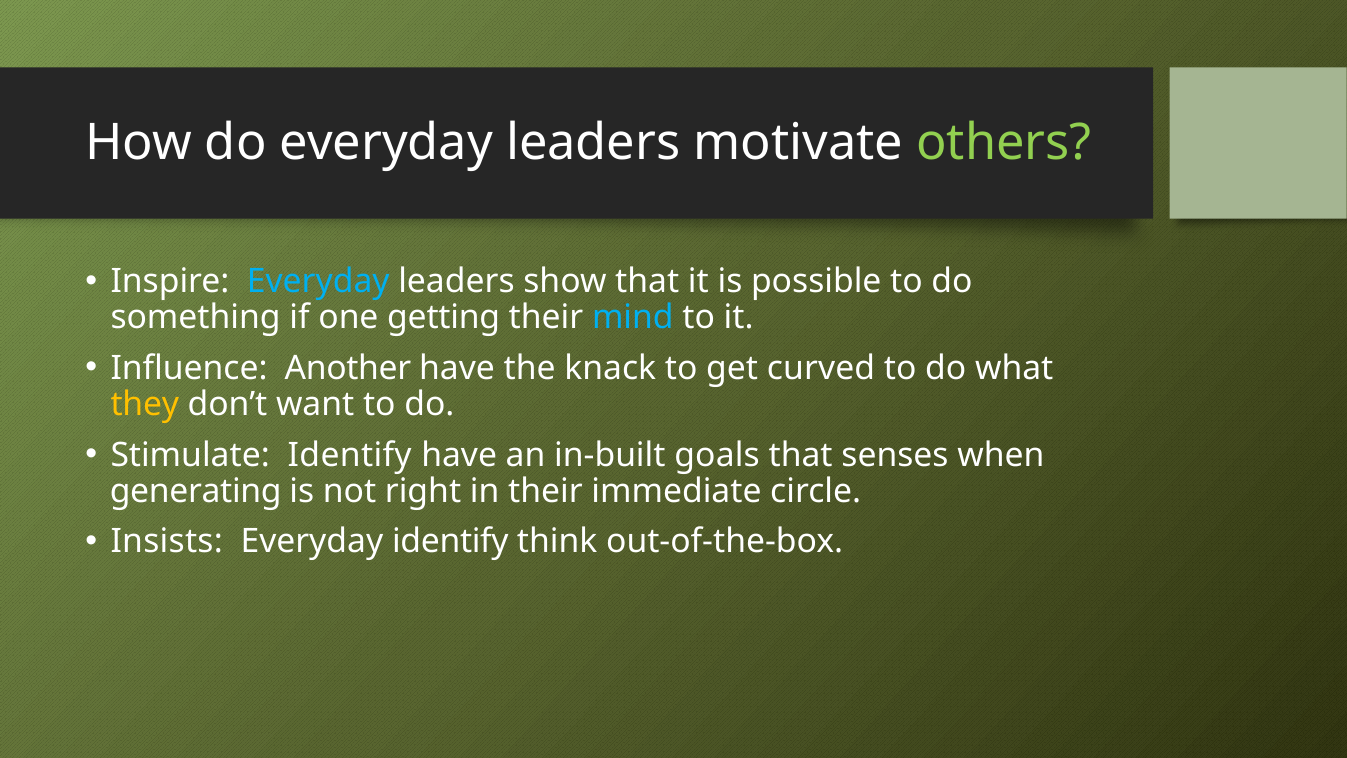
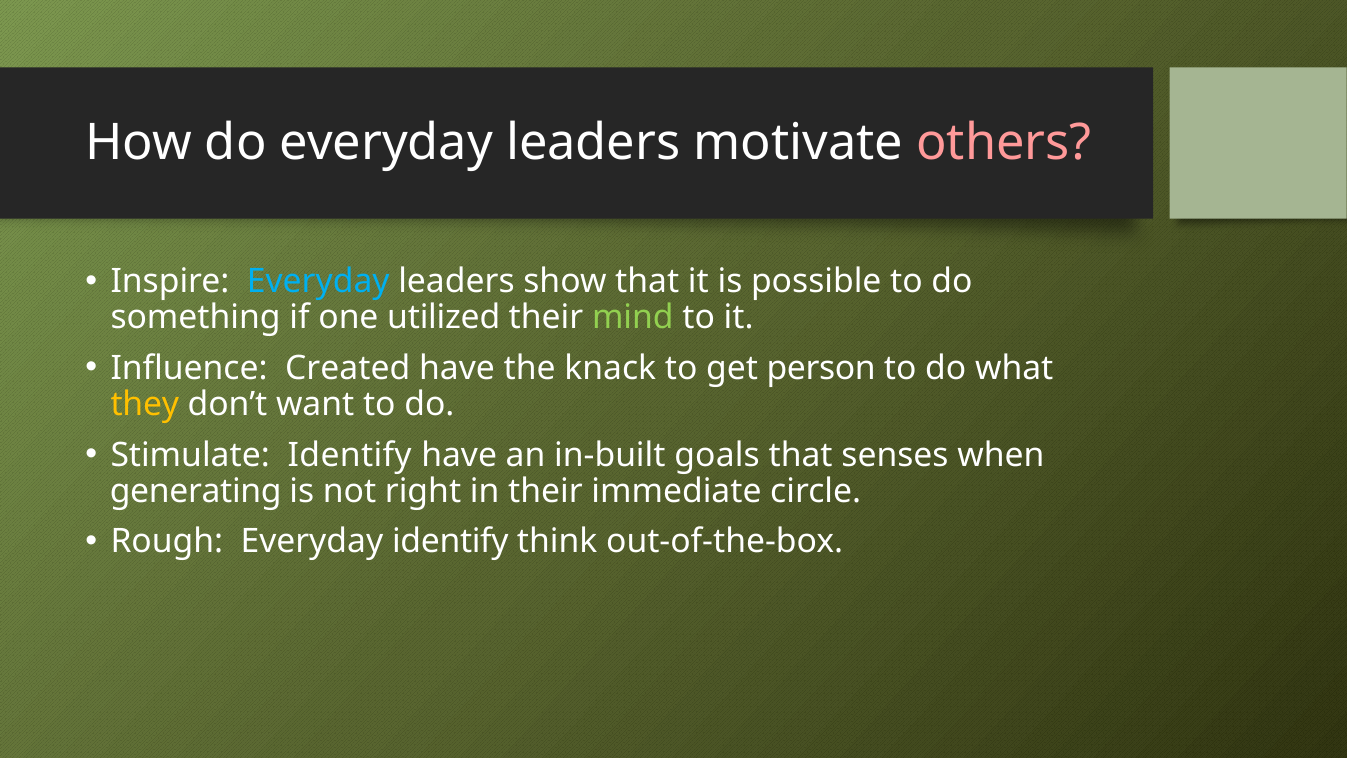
others colour: light green -> pink
getting: getting -> utilized
mind colour: light blue -> light green
Another: Another -> Created
curved: curved -> person
Insists: Insists -> Rough
